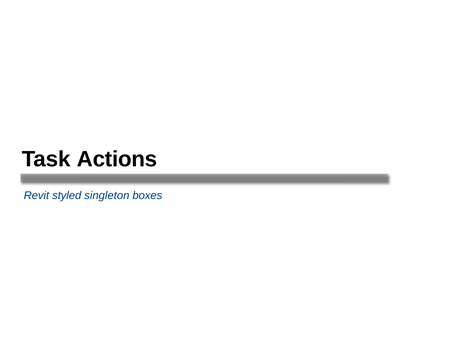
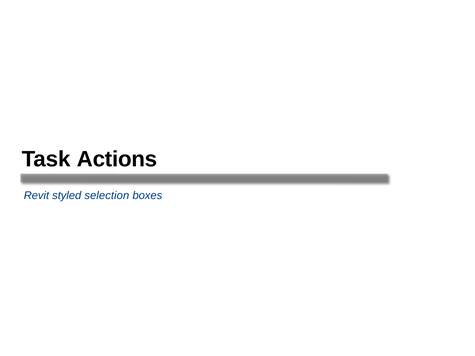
singleton: singleton -> selection
